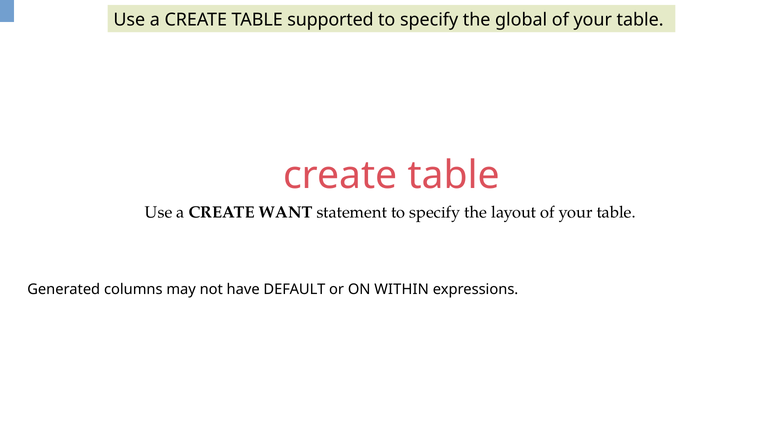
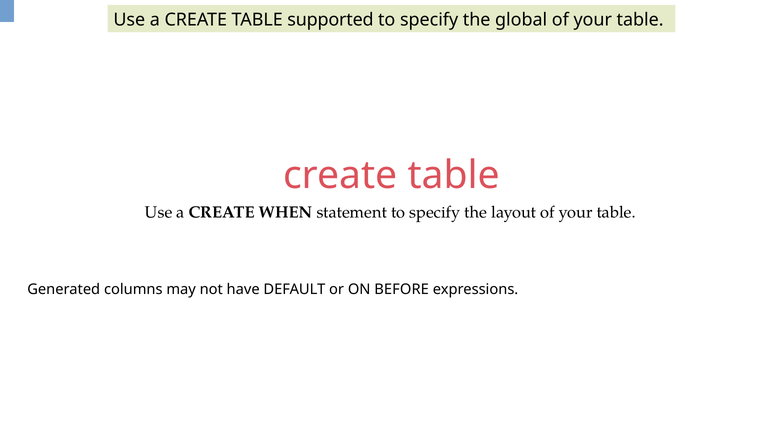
WANT: WANT -> WHEN
WITHIN: WITHIN -> BEFORE
